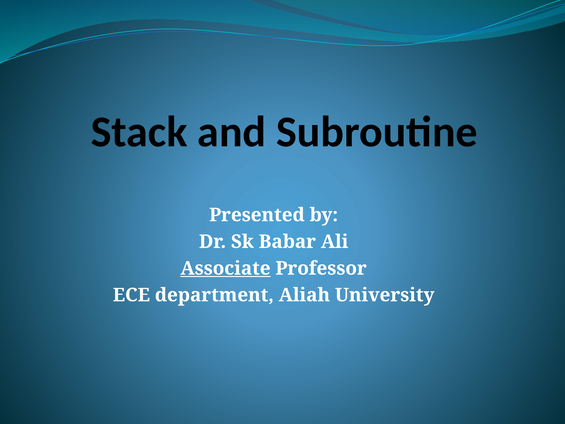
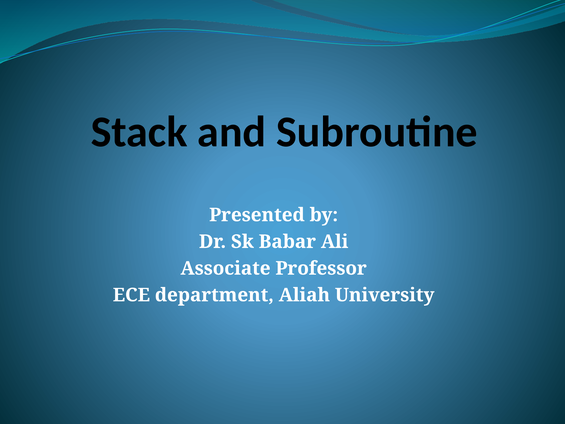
Associate underline: present -> none
